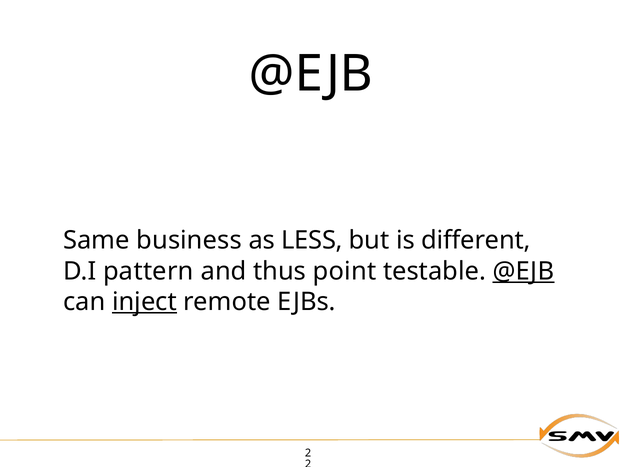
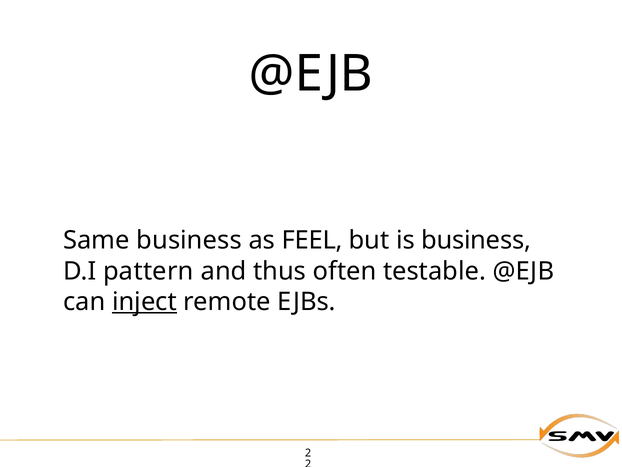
LESS: LESS -> FEEL
is different: different -> business
point: point -> often
@EJB at (523, 271) underline: present -> none
